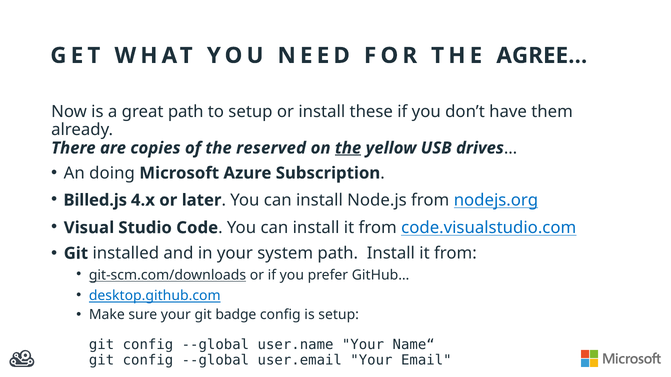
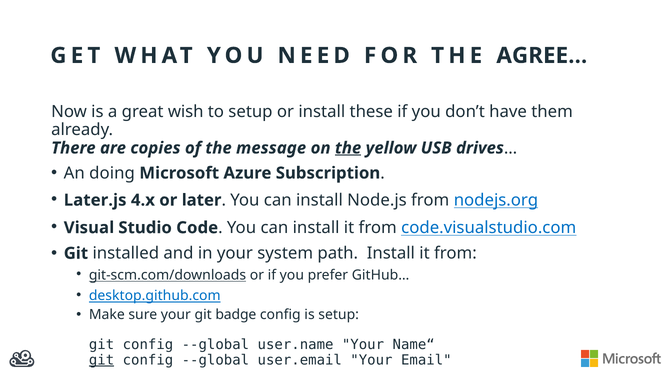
great path: path -> wish
reserved: reserved -> message
Billed.js: Billed.js -> Later.js
git at (102, 360) underline: none -> present
